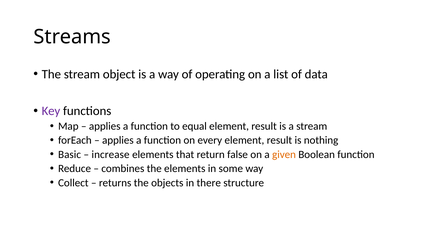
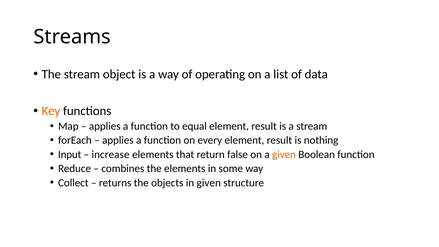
Key colour: purple -> orange
Basic: Basic -> Input
in there: there -> given
